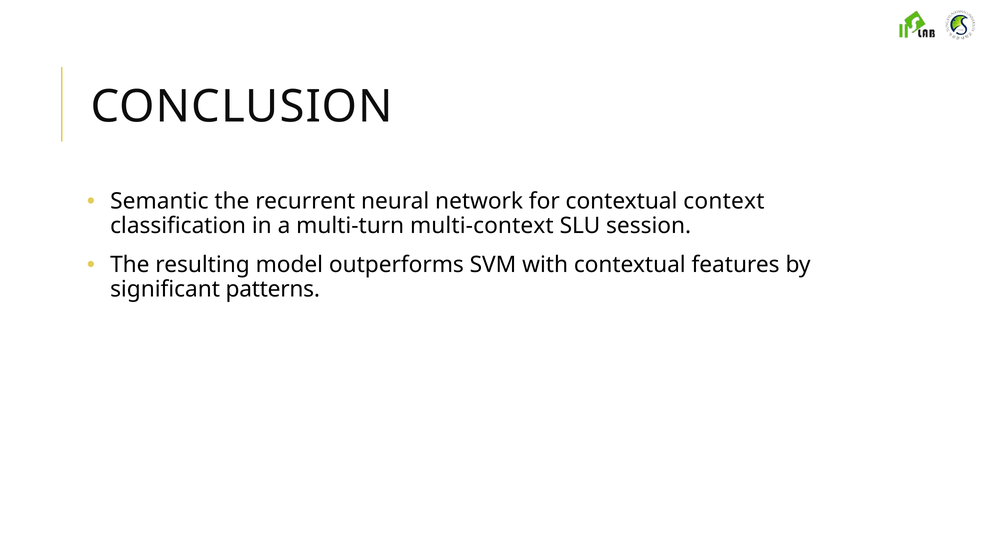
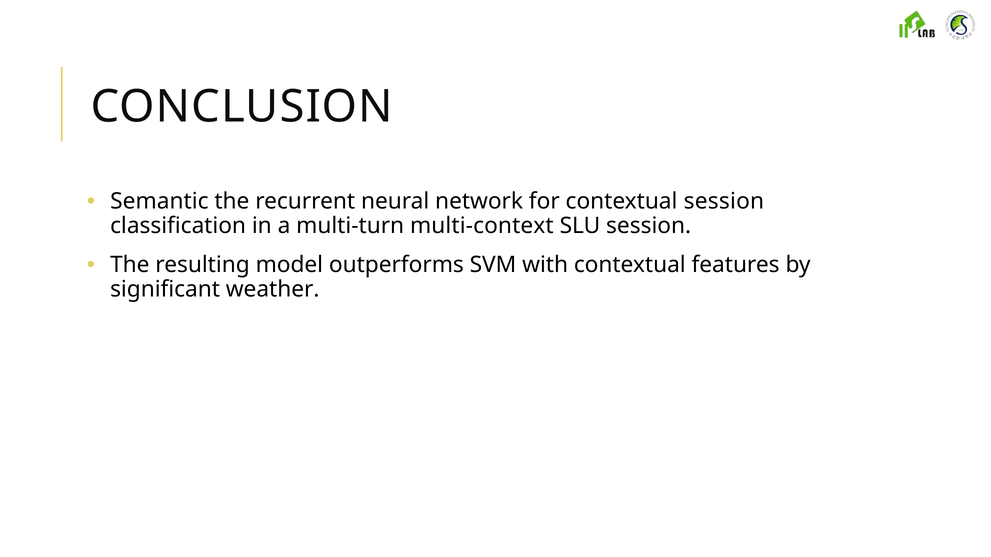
contextual context: context -> session
patterns: patterns -> weather
